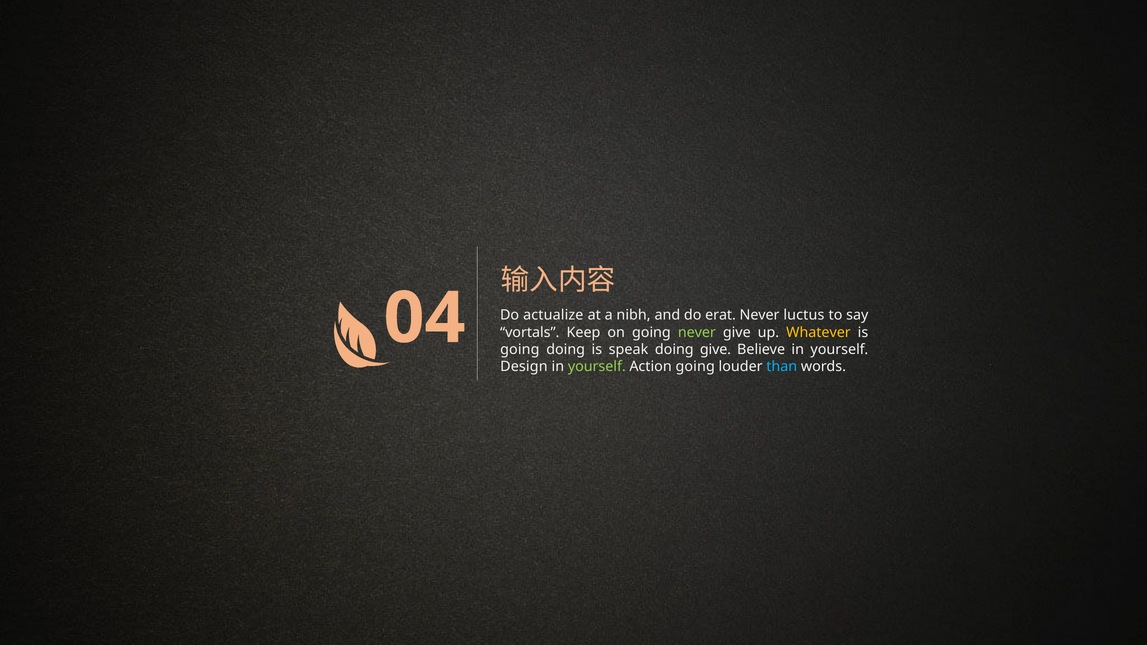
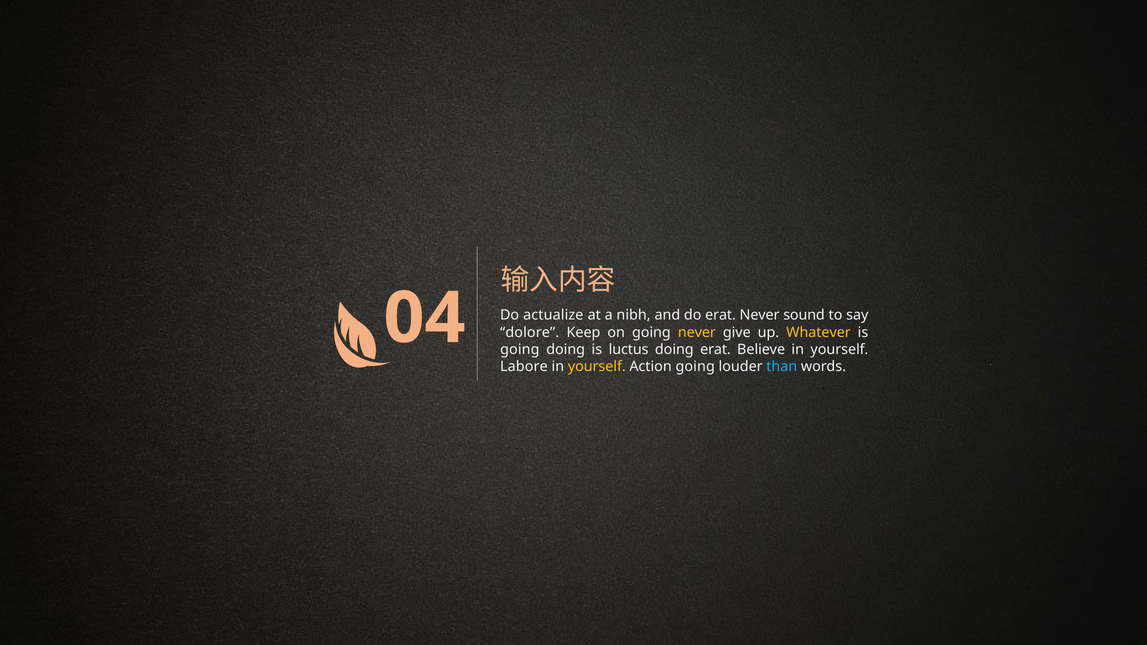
luctus: luctus -> sound
vortals: vortals -> dolore
never at (697, 332) colour: light green -> yellow
speak: speak -> luctus
doing give: give -> erat
Design: Design -> Labore
yourself at (597, 367) colour: light green -> yellow
